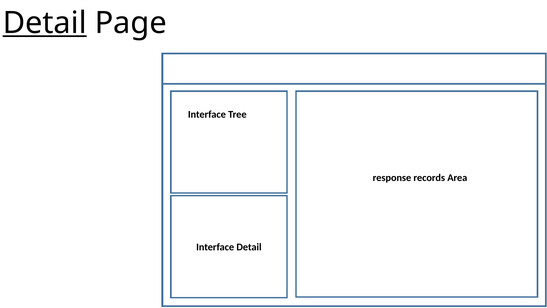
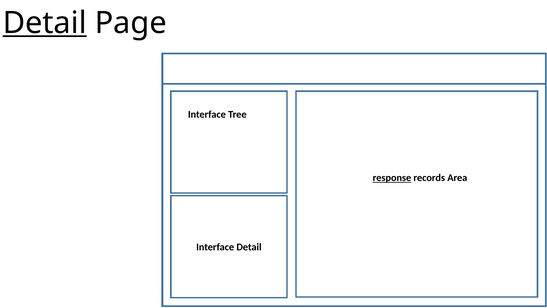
response underline: none -> present
